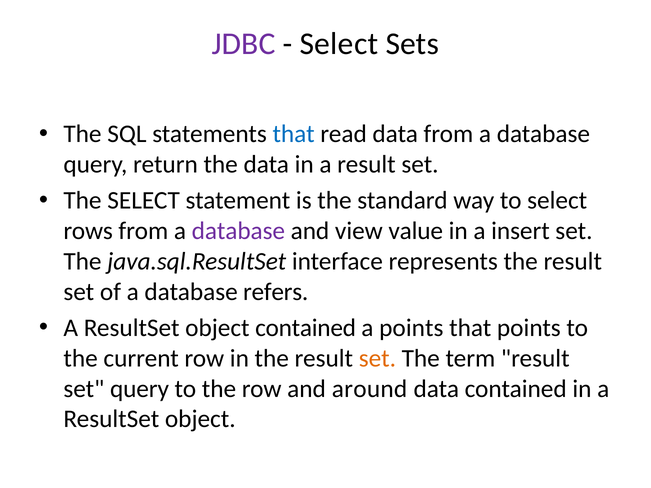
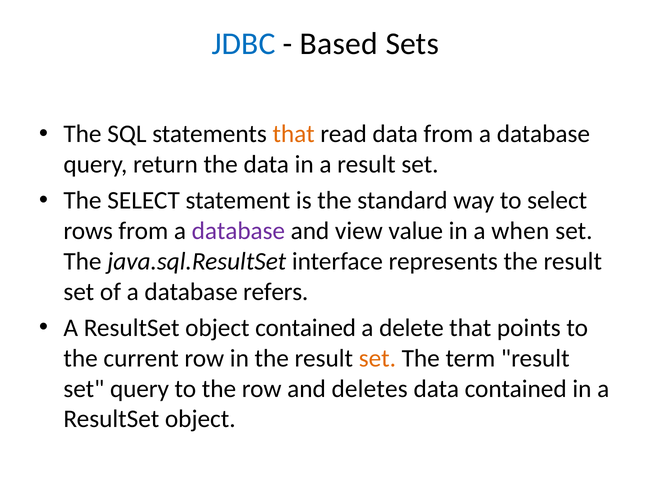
JDBC colour: purple -> blue
Select at (339, 44): Select -> Based
that at (294, 134) colour: blue -> orange
insert: insert -> when
a points: points -> delete
around: around -> deletes
